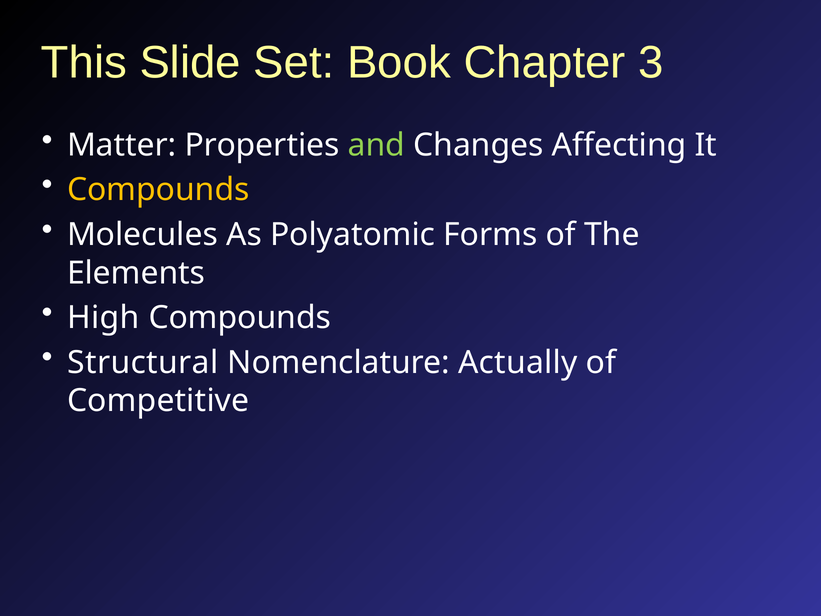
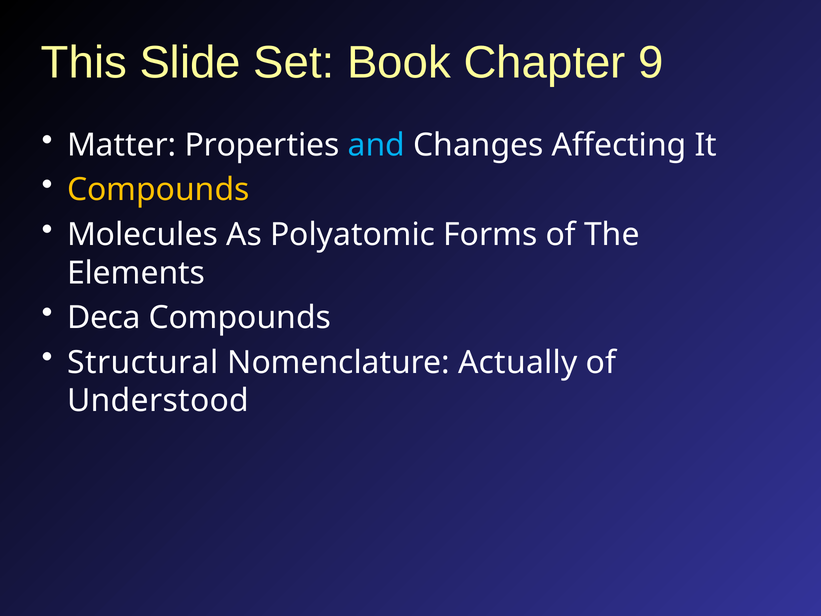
3: 3 -> 9
and colour: light green -> light blue
High: High -> Deca
Competitive: Competitive -> Understood
